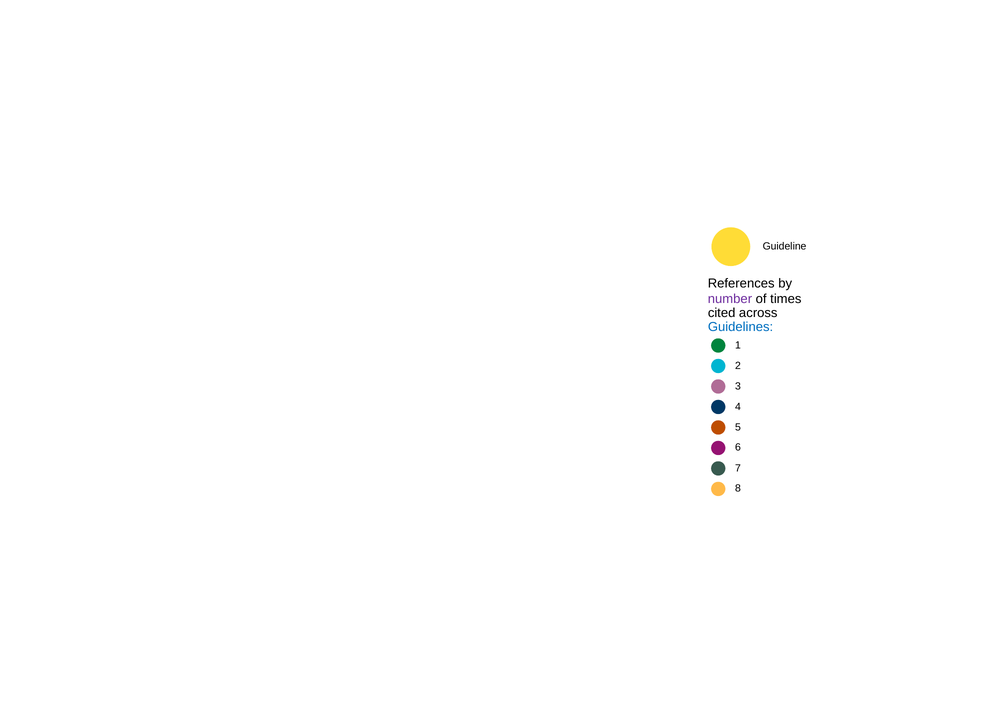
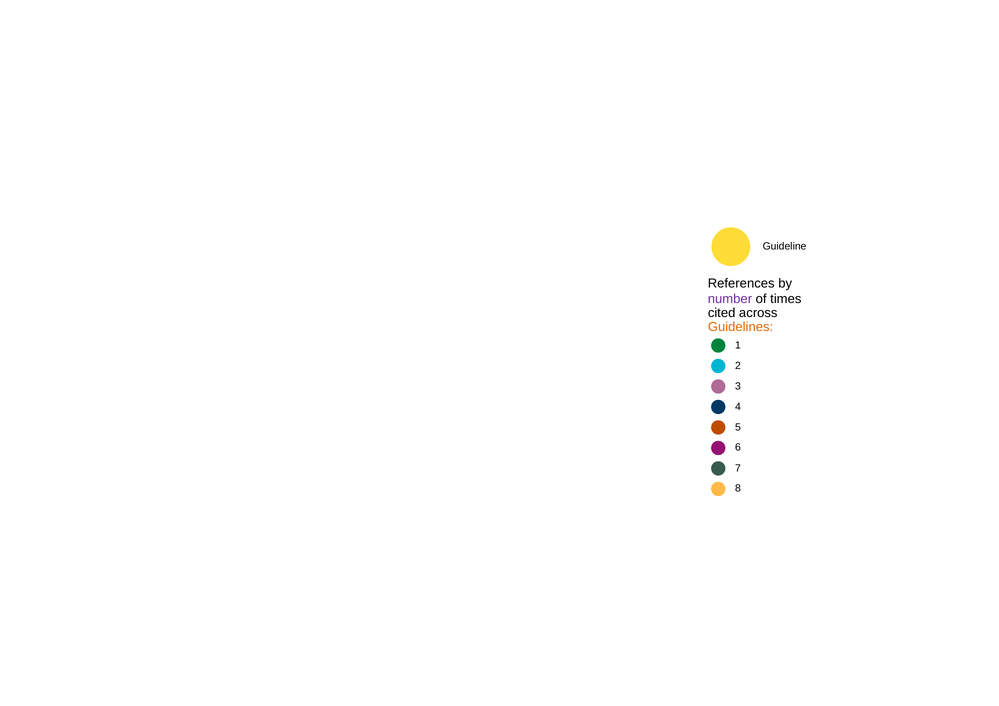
Guidelines colour: blue -> orange
